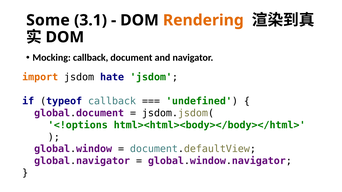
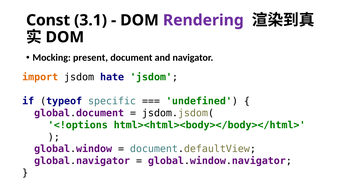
Some: Some -> Const
Rendering colour: orange -> purple
Mocking callback: callback -> present
typeof callback: callback -> specific
